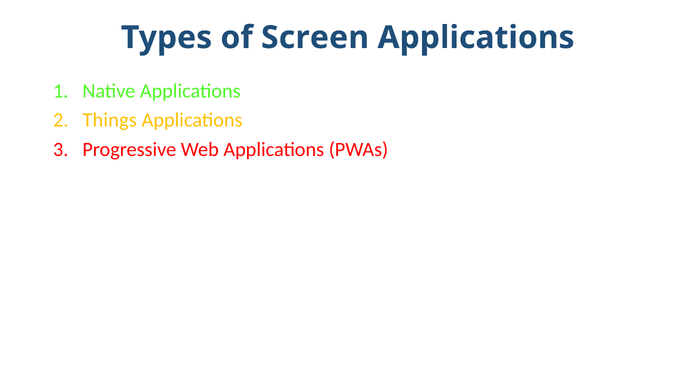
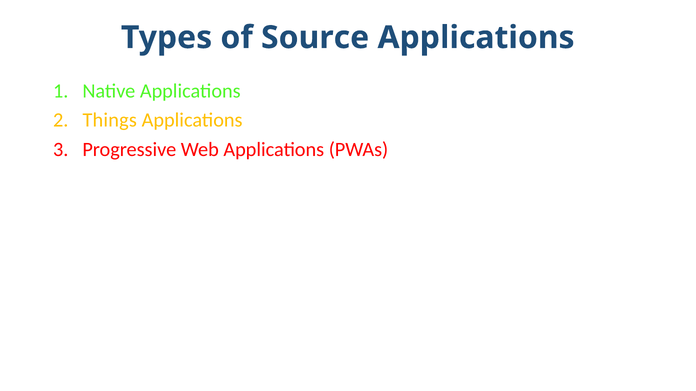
Screen: Screen -> Source
